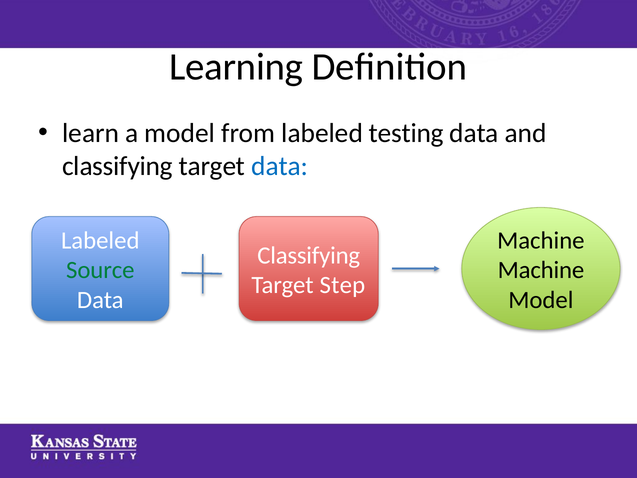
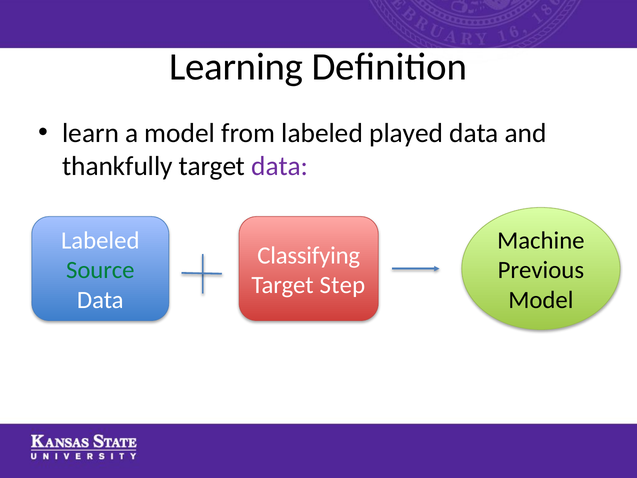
testing: testing -> played
classifying at (117, 166): classifying -> thankfully
data at (280, 166) colour: blue -> purple
Machine at (541, 270): Machine -> Previous
